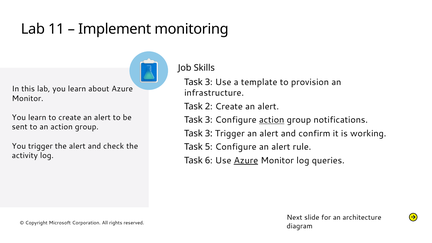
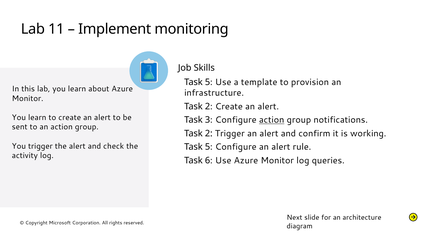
3 at (208, 82): 3 -> 5
3 at (209, 133): 3 -> 2
Azure at (246, 160) underline: present -> none
